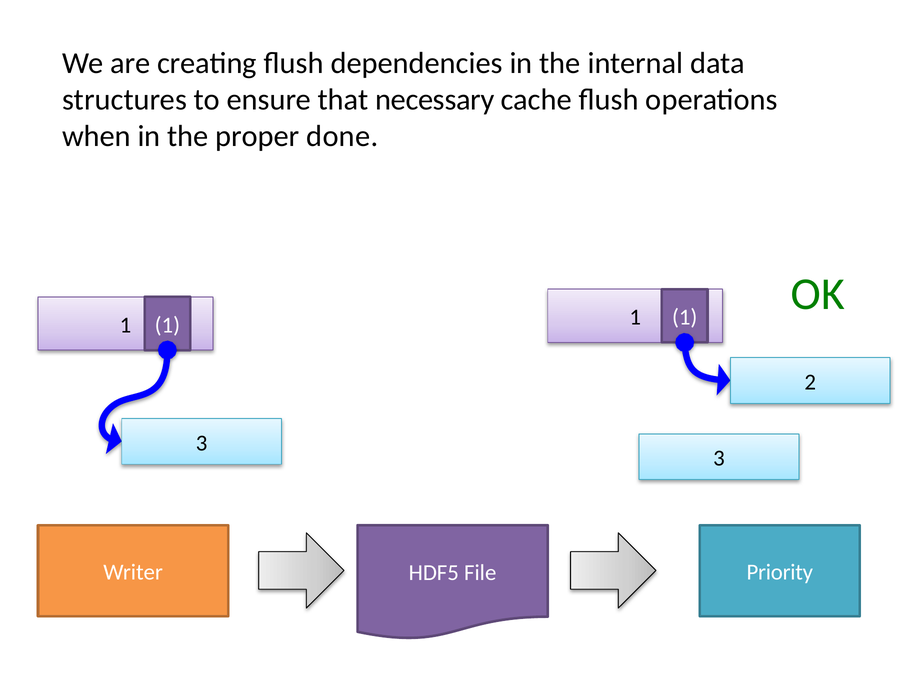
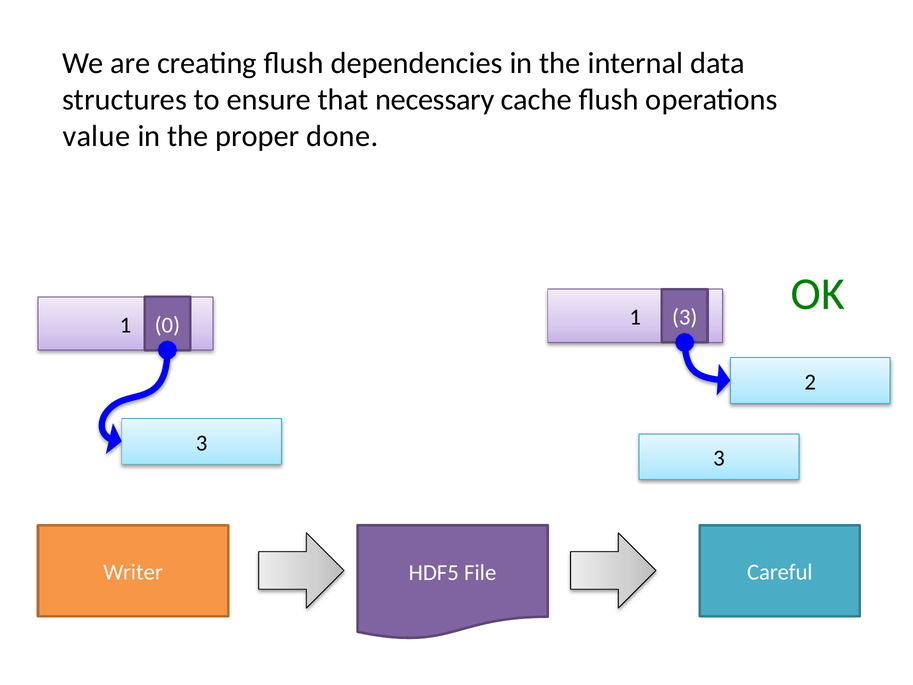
when: when -> value
1 at (685, 317): 1 -> 3
1 at (167, 325): 1 -> 0
Priority: Priority -> Careful
